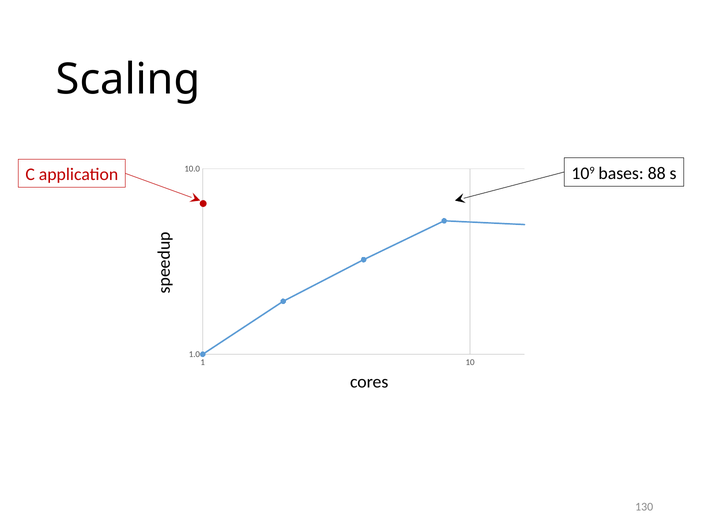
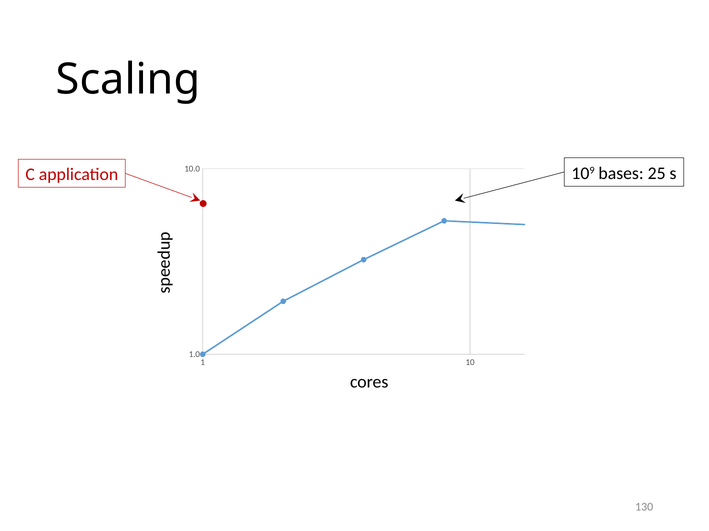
88: 88 -> 25
